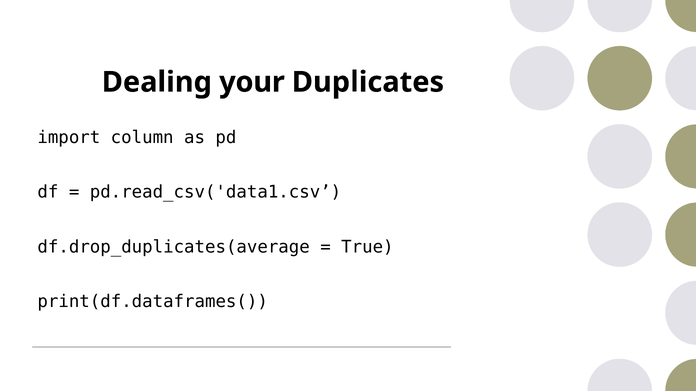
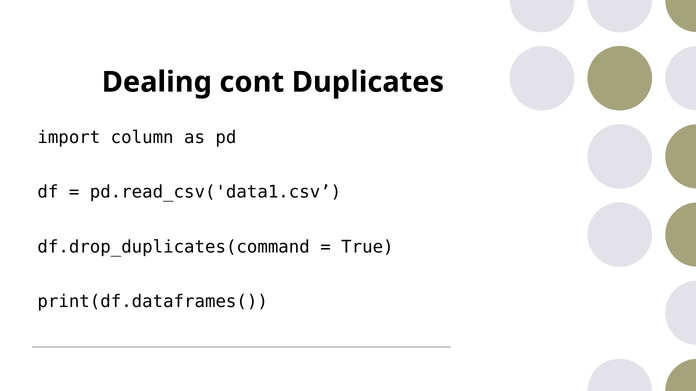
your: your -> cont
df.drop_duplicates(average: df.drop_duplicates(average -> df.drop_duplicates(command
